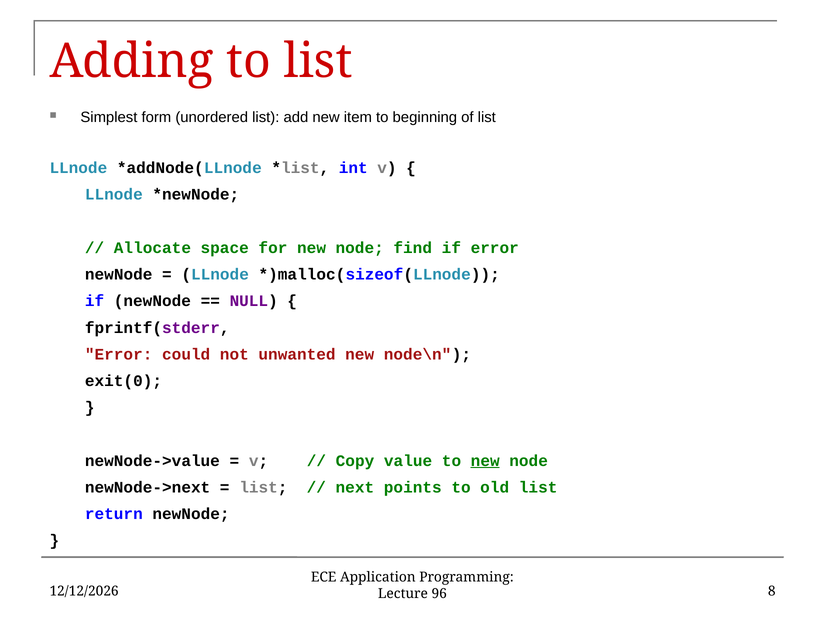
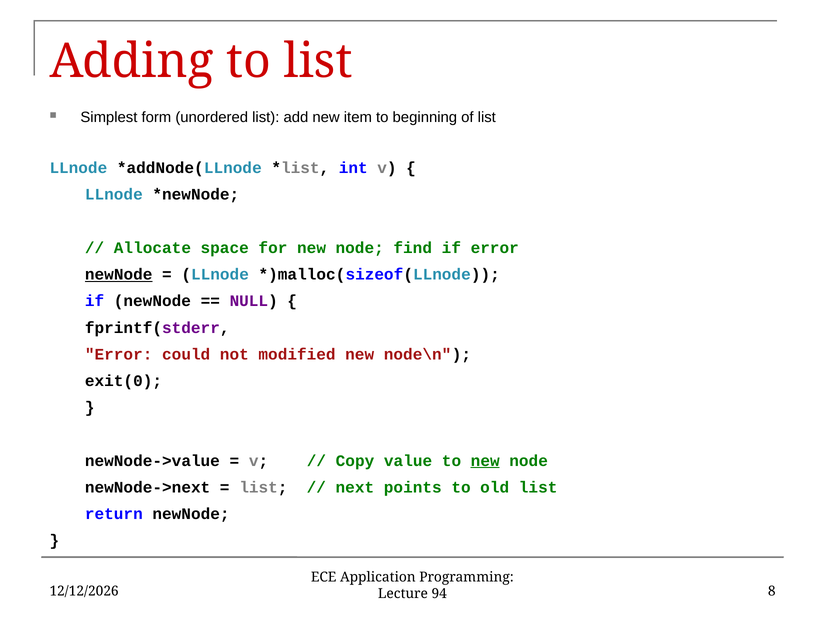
newNode at (119, 274) underline: none -> present
unwanted: unwanted -> modified
96: 96 -> 94
